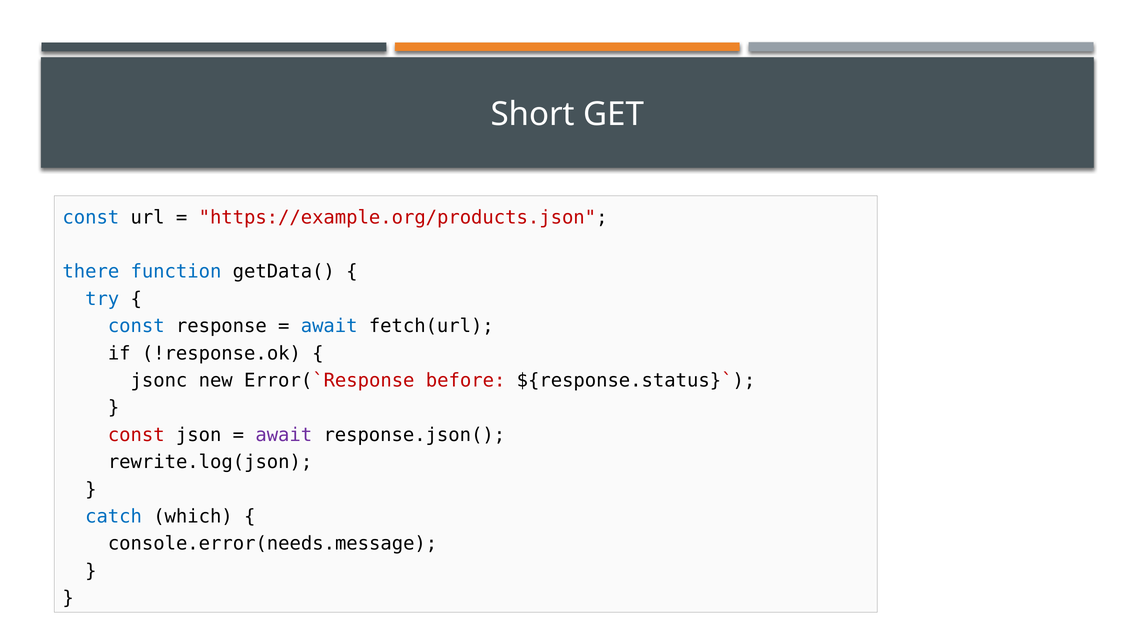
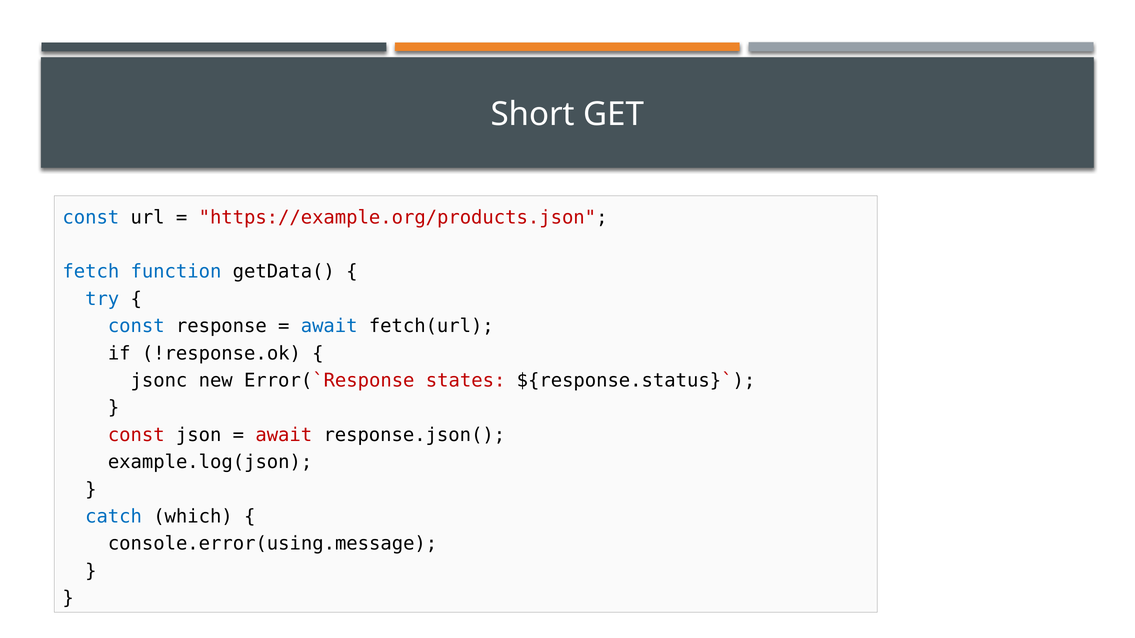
there: there -> fetch
before: before -> states
await at (284, 435) colour: purple -> red
rewrite.log(json: rewrite.log(json -> example.log(json
console.error(needs.message: console.error(needs.message -> console.error(using.message
